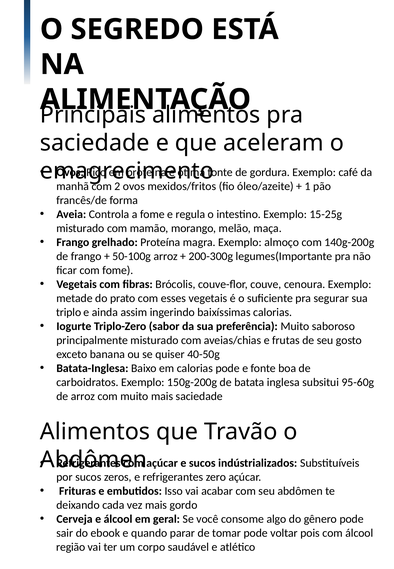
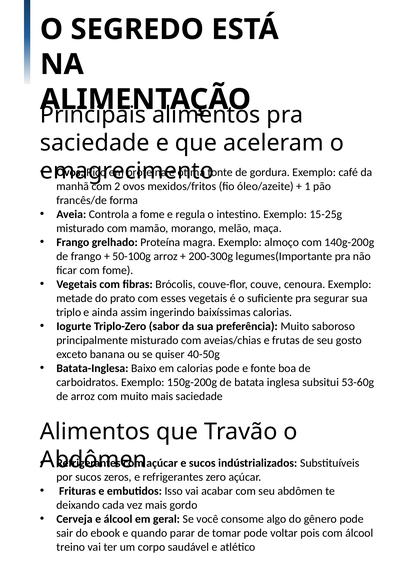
95-60g: 95-60g -> 53-60g
região: região -> treino
